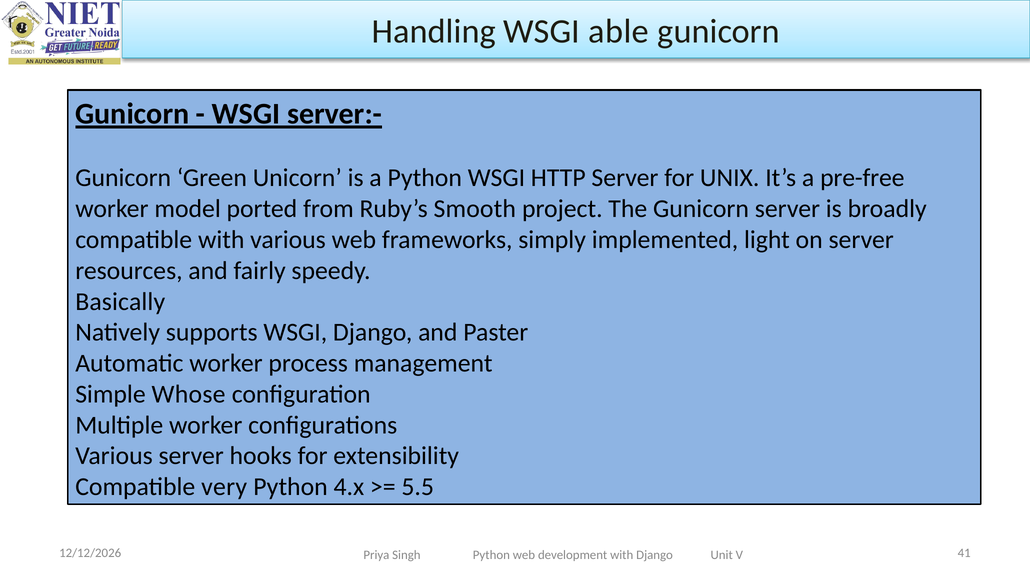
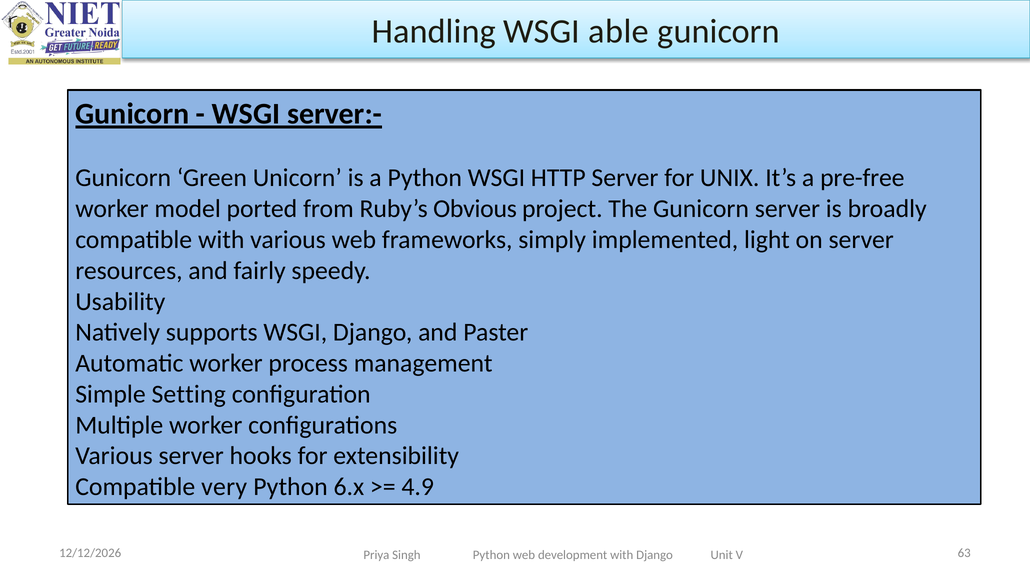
Smooth: Smooth -> Obvious
Basically: Basically -> Usability
Whose: Whose -> Setting
4.x: 4.x -> 6.x
5.5: 5.5 -> 4.9
41: 41 -> 63
